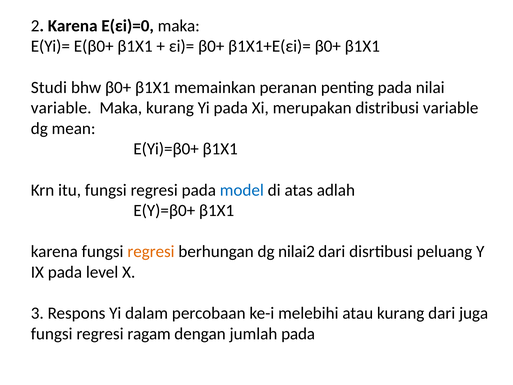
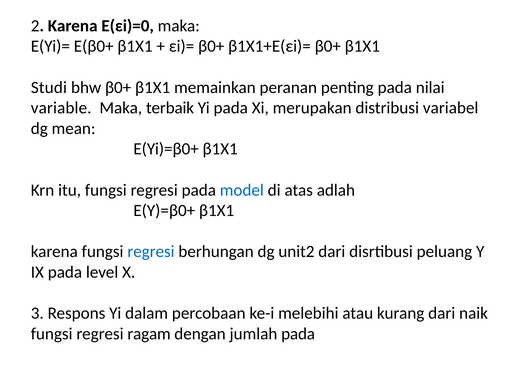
Maka kurang: kurang -> terbaik
distribusi variable: variable -> variabel
regresi at (151, 251) colour: orange -> blue
nilai2: nilai2 -> unit2
juga: juga -> naik
